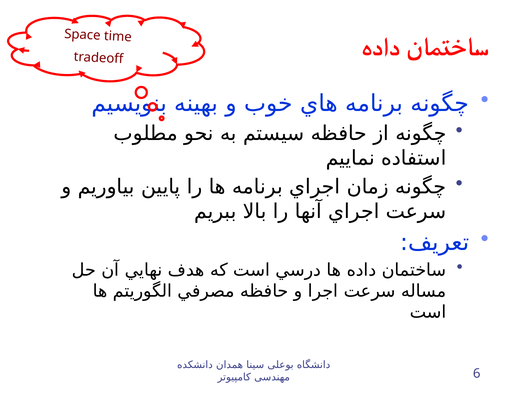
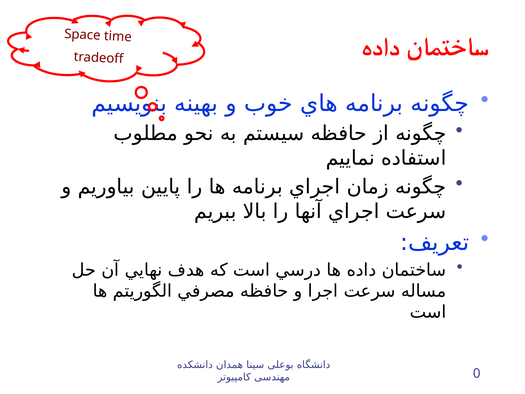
6: 6 -> 0
